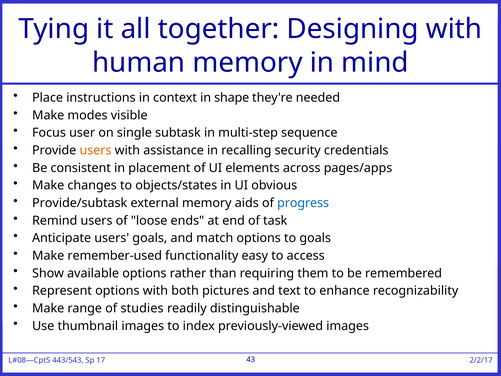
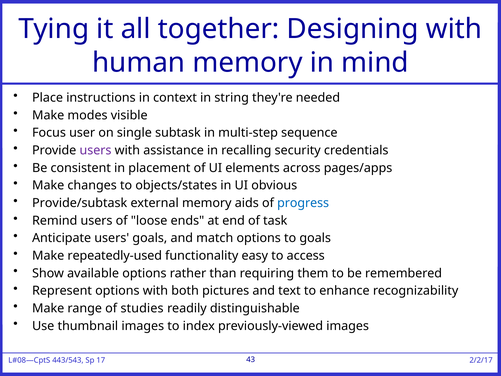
shape: shape -> string
users at (96, 150) colour: orange -> purple
remember-used: remember-used -> repeatedly-used
